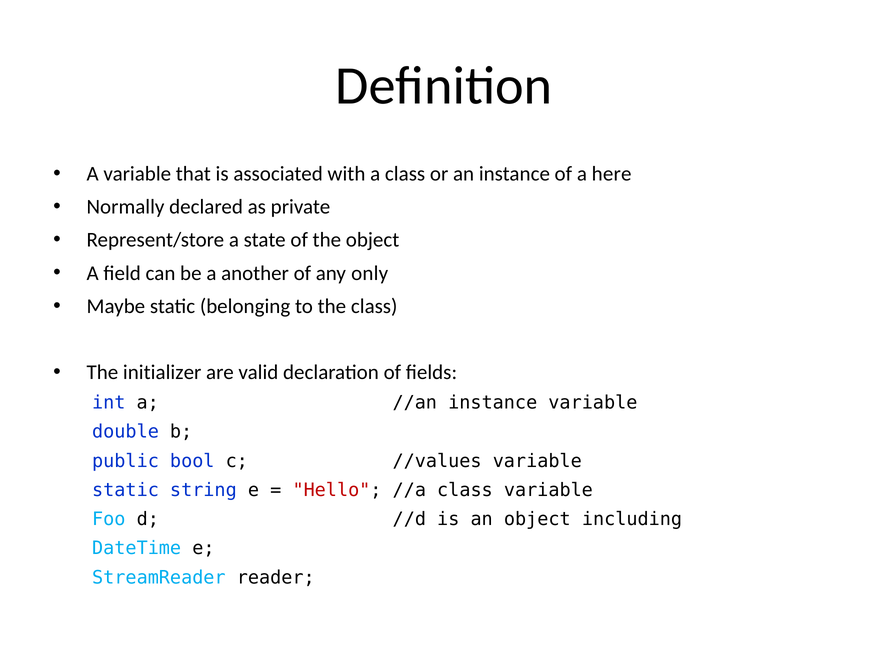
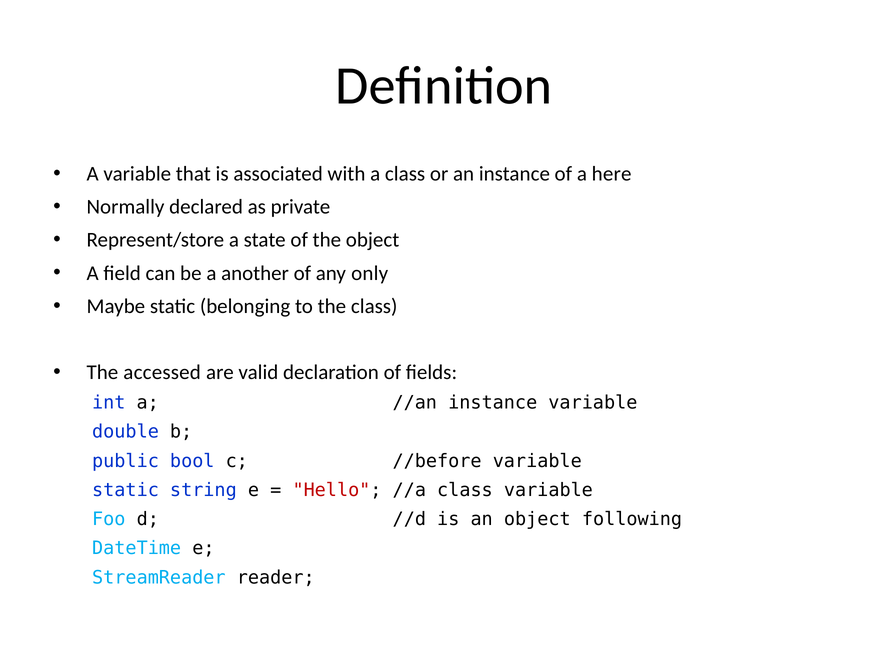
initializer: initializer -> accessed
//values: //values -> //before
including: including -> following
